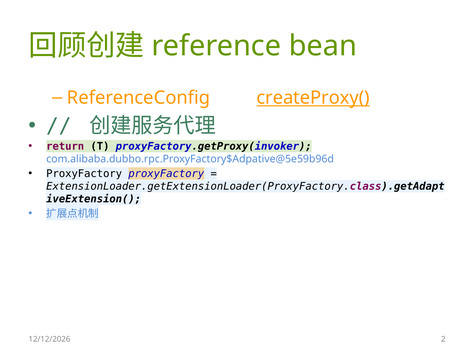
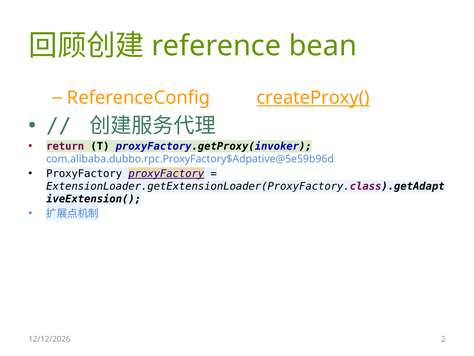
proxyFactory at (166, 173) underline: none -> present
